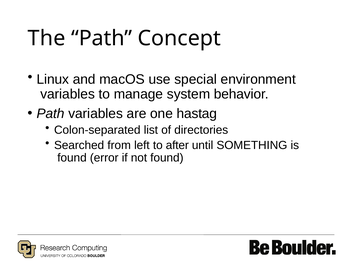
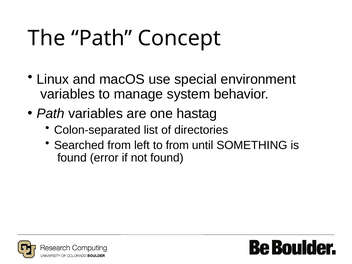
to after: after -> from
